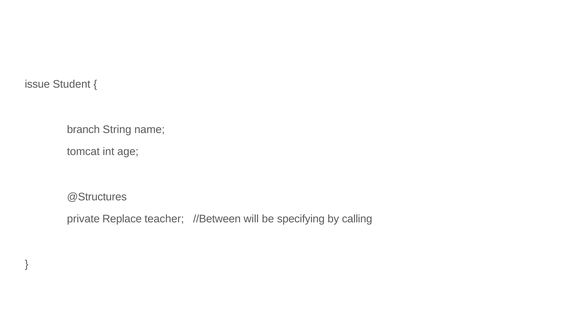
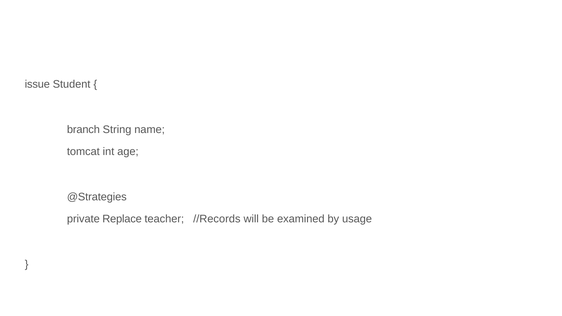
@Structures: @Structures -> @Strategies
//Between: //Between -> //Records
specifying: specifying -> examined
calling: calling -> usage
